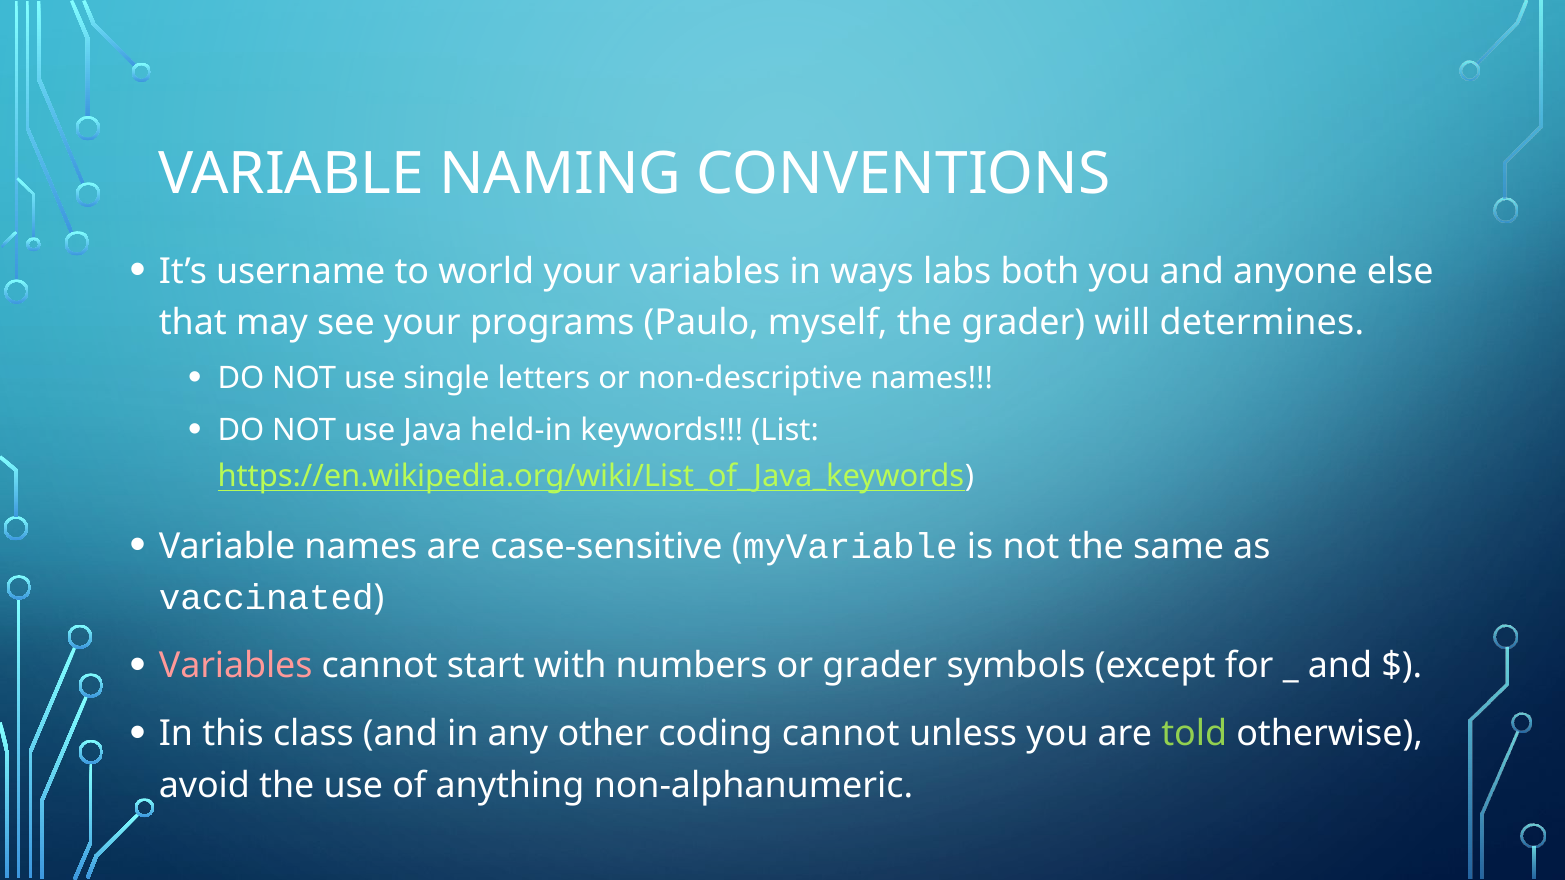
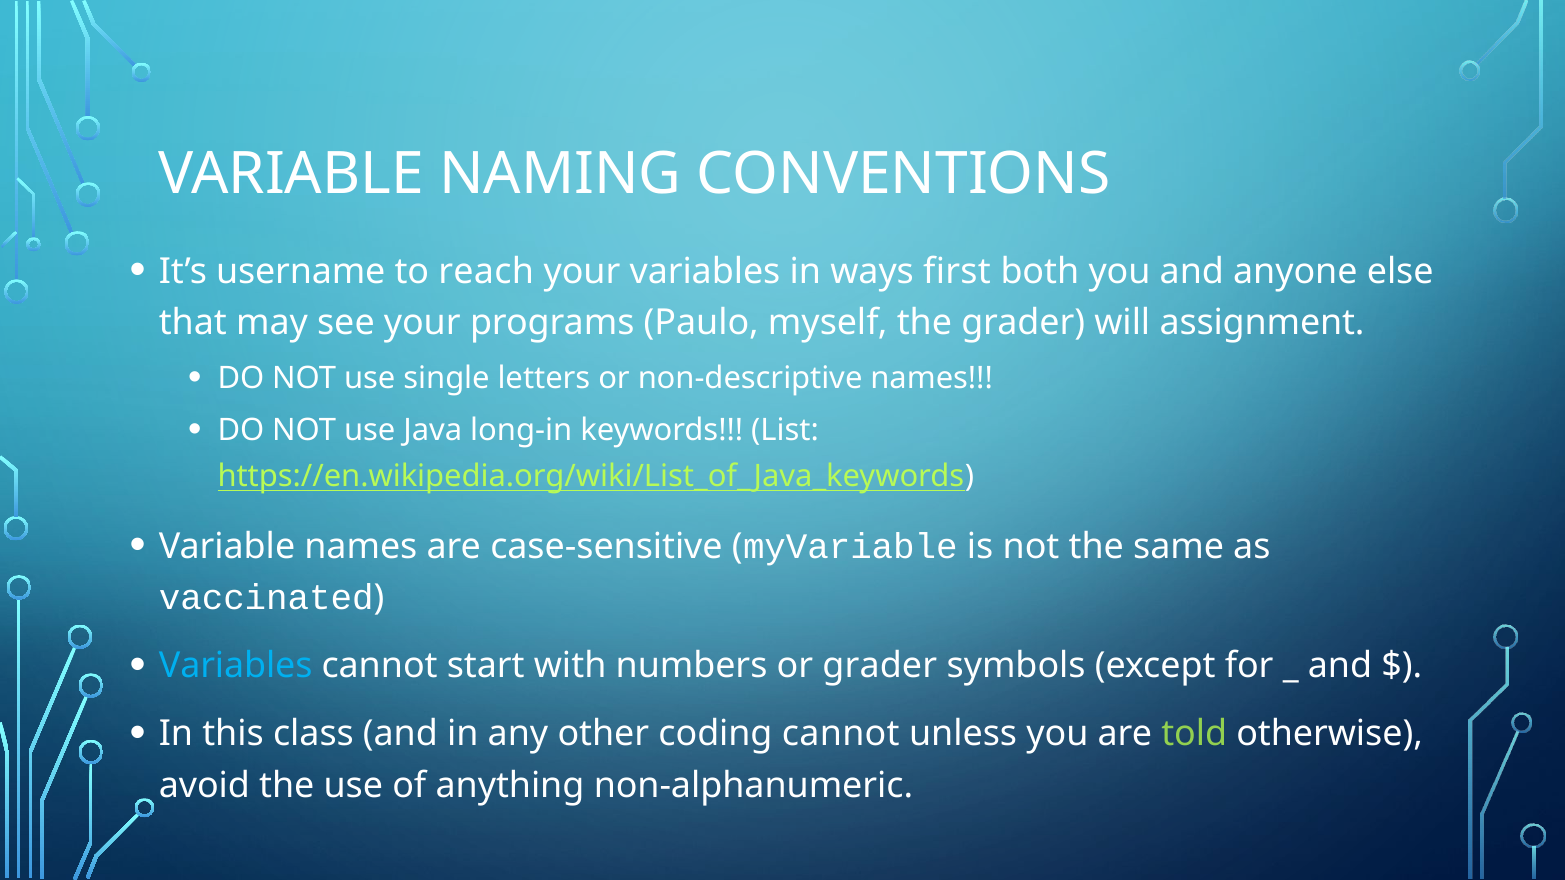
world: world -> reach
labs: labs -> first
determines: determines -> assignment
held-in: held-in -> long-in
Variables at (236, 666) colour: pink -> light blue
